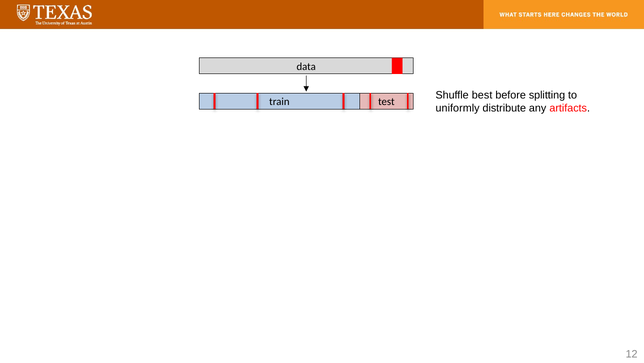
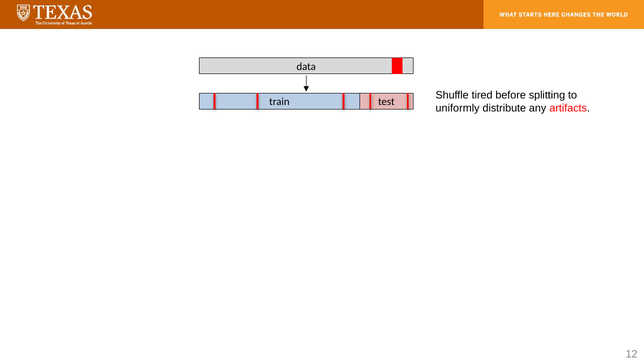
best: best -> tired
